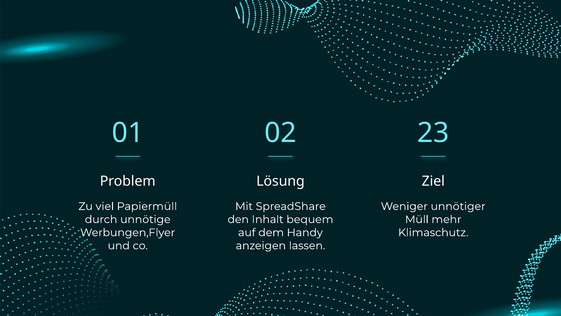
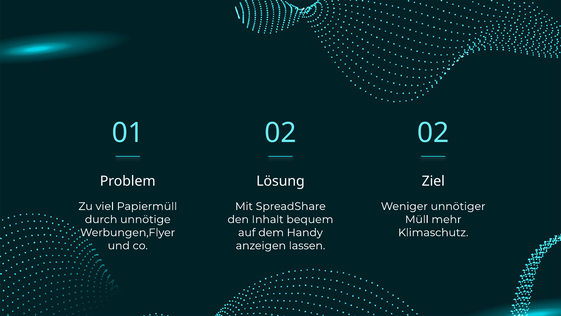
02 23: 23 -> 02
